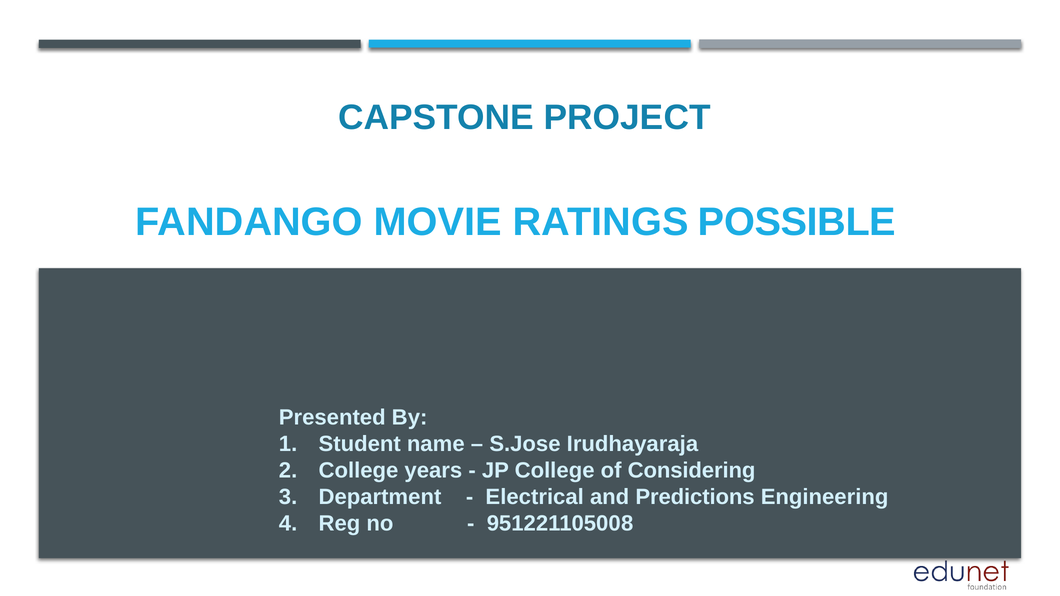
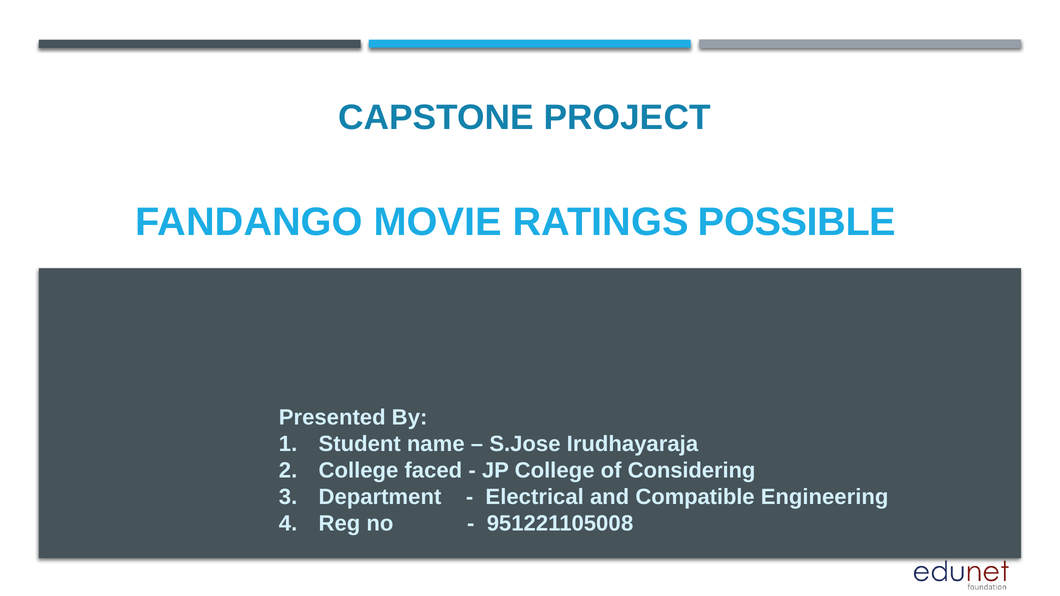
years: years -> faced
Predictions: Predictions -> Compatible
